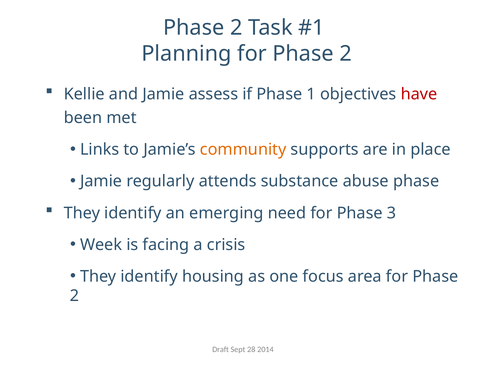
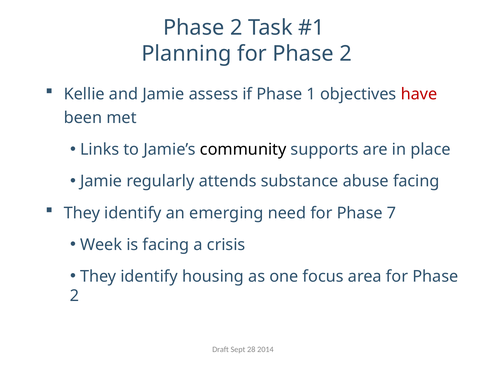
community colour: orange -> black
abuse phase: phase -> facing
3: 3 -> 7
